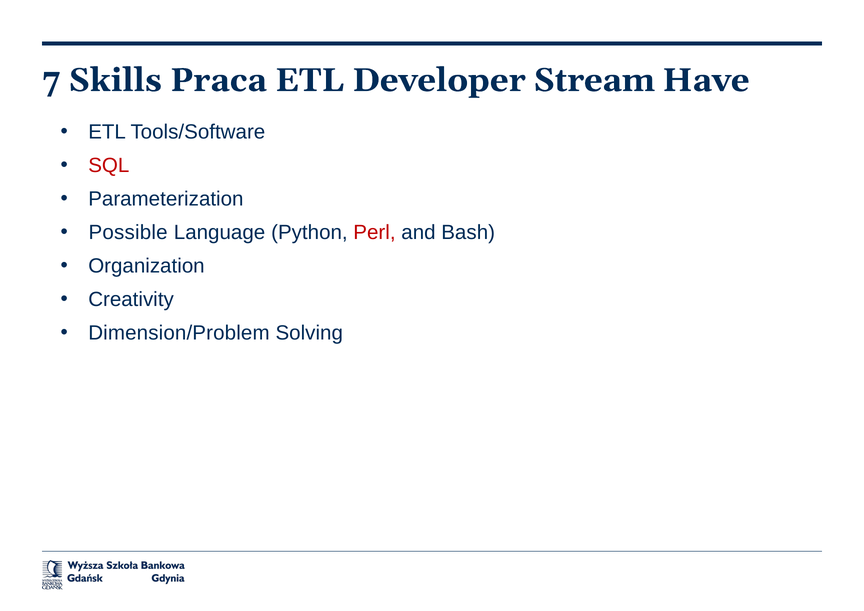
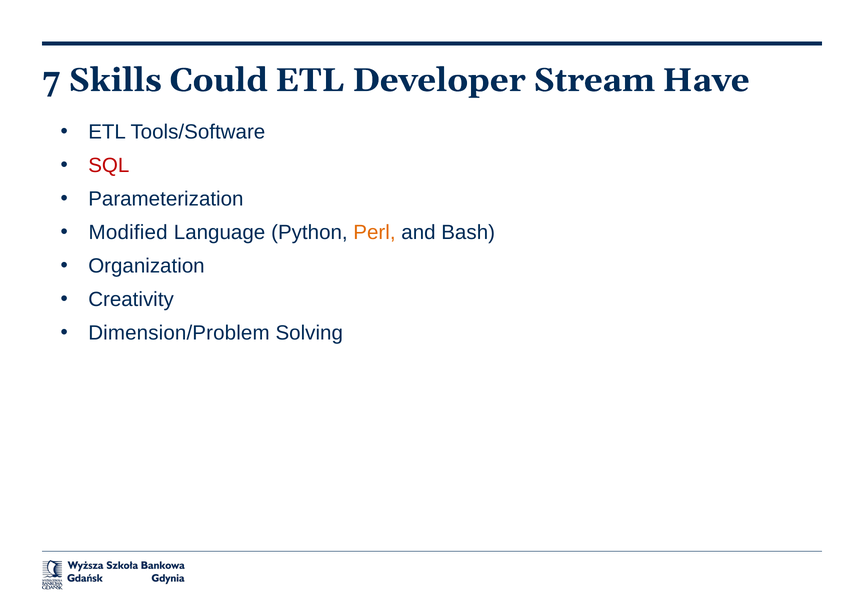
Praca: Praca -> Could
Possible: Possible -> Modified
Perl colour: red -> orange
